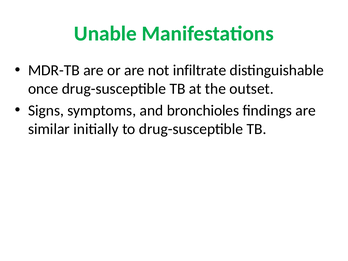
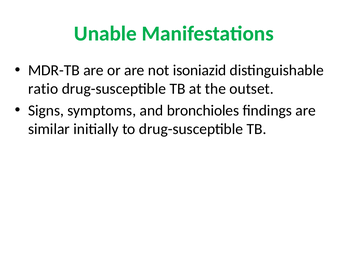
infiltrate: infiltrate -> isoniazid
once: once -> ratio
